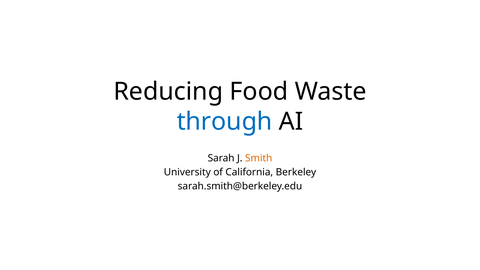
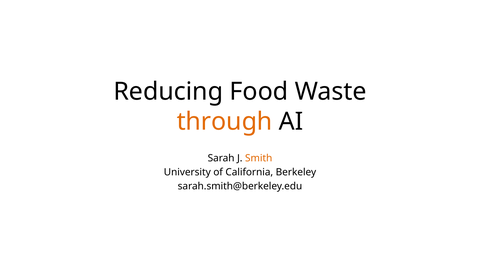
through colour: blue -> orange
